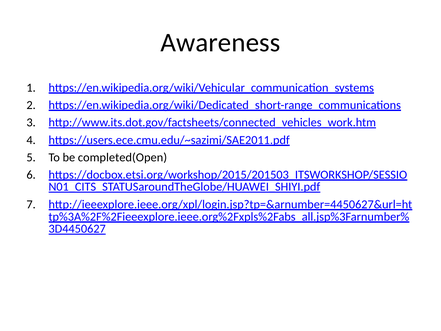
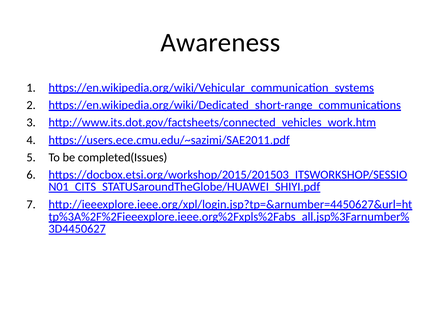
completed(Open: completed(Open -> completed(Issues
